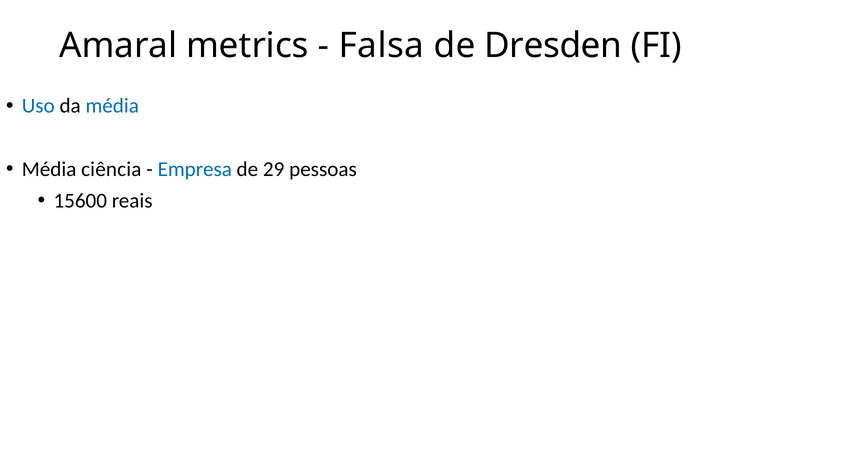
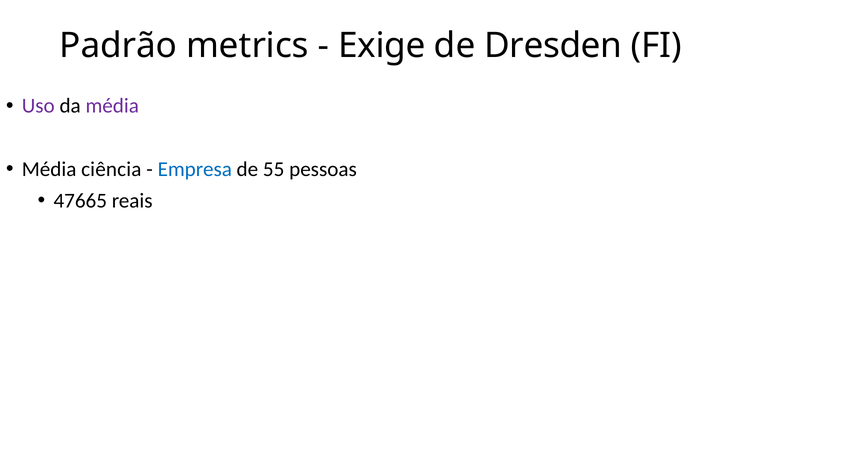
Amaral: Amaral -> Padrão
Falsa: Falsa -> Exige
Uso colour: blue -> purple
média at (112, 106) colour: blue -> purple
29: 29 -> 55
15600: 15600 -> 47665
